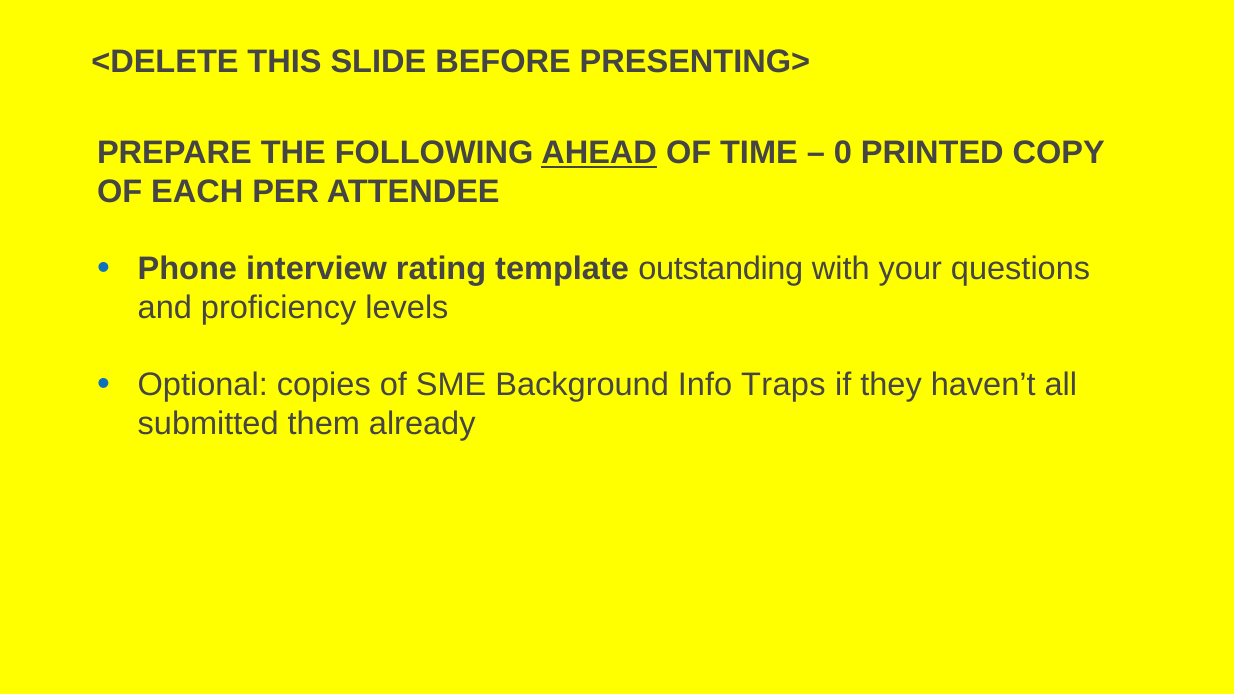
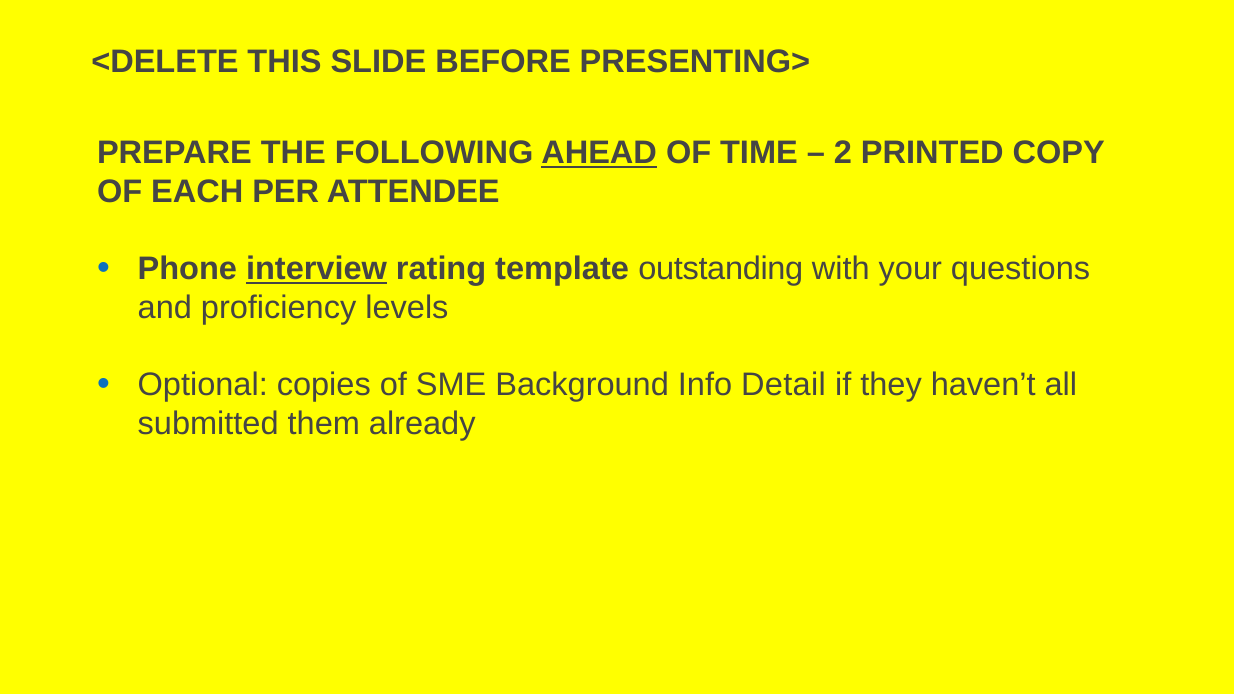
0: 0 -> 2
interview underline: none -> present
Traps: Traps -> Detail
